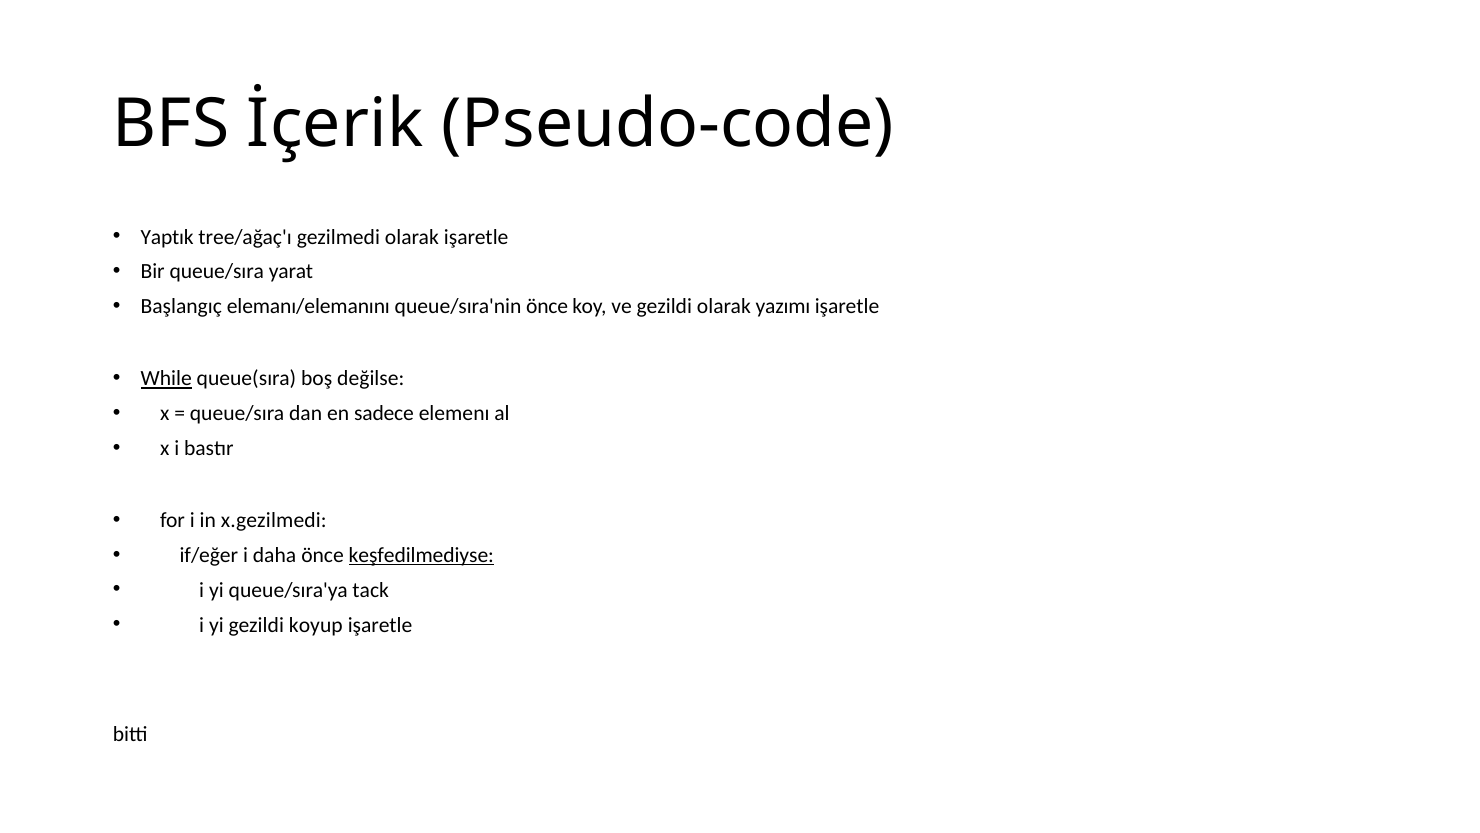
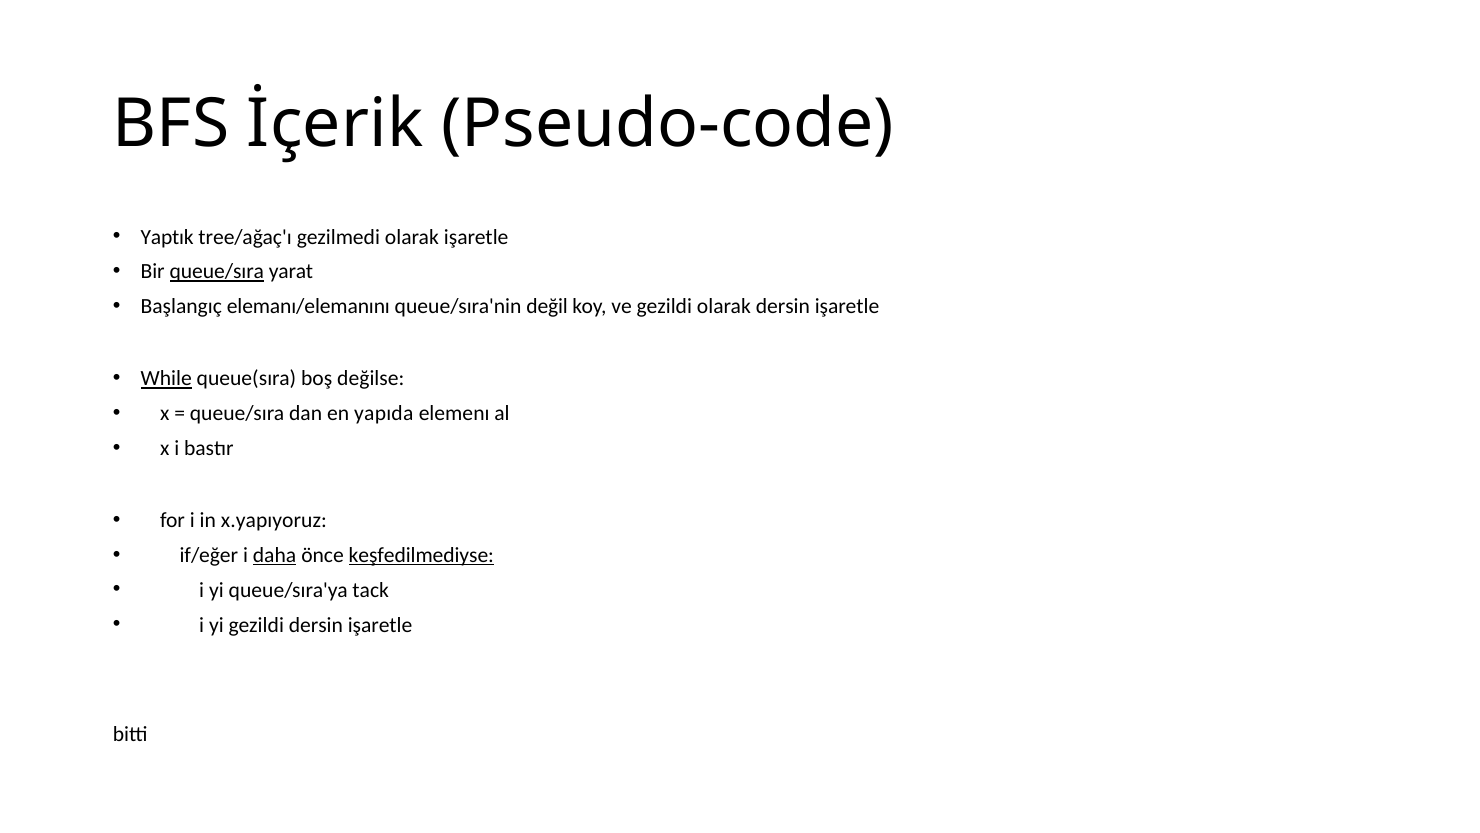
queue/sıra at (217, 272) underline: none -> present
queue/sıra'nin önce: önce -> değil
olarak yazımı: yazımı -> dersin
sadece: sadece -> yapıda
x.gezilmedi: x.gezilmedi -> x.yapıyoruz
daha underline: none -> present
gezildi koyup: koyup -> dersin
